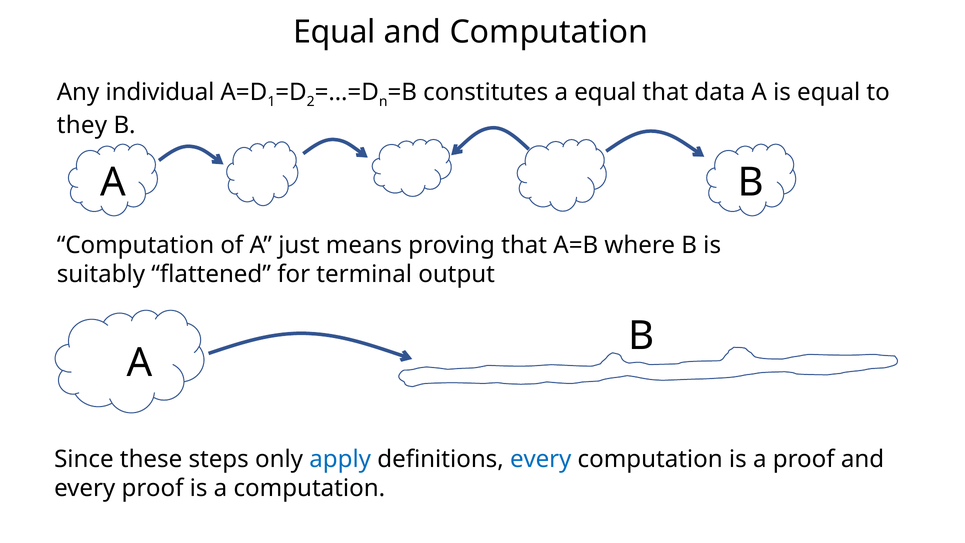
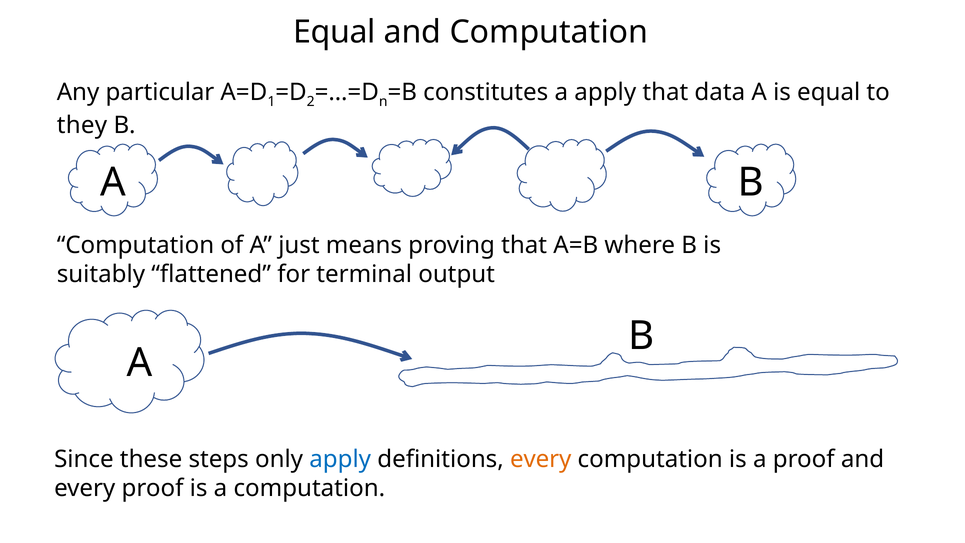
individual: individual -> particular
a equal: equal -> apply
every at (541, 459) colour: blue -> orange
